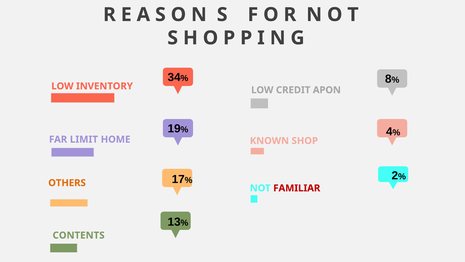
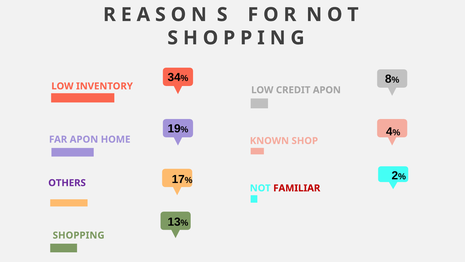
FAR LIMIT: LIMIT -> APON
OTHERS colour: orange -> purple
CONTENTS: CONTENTS -> SHOPPING
